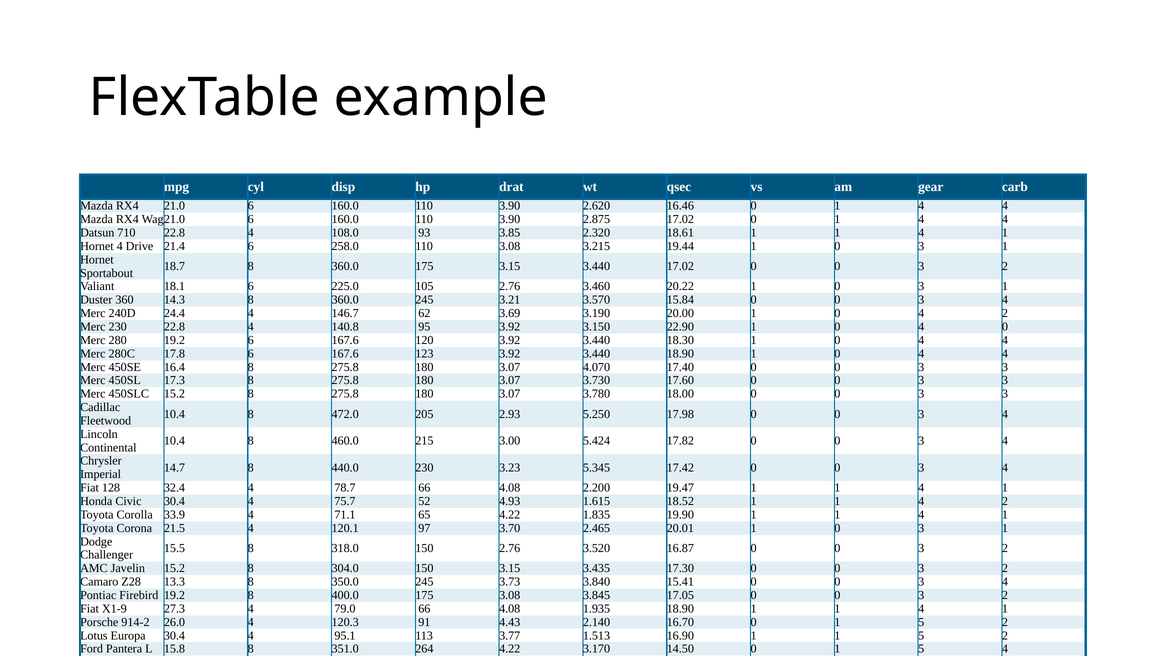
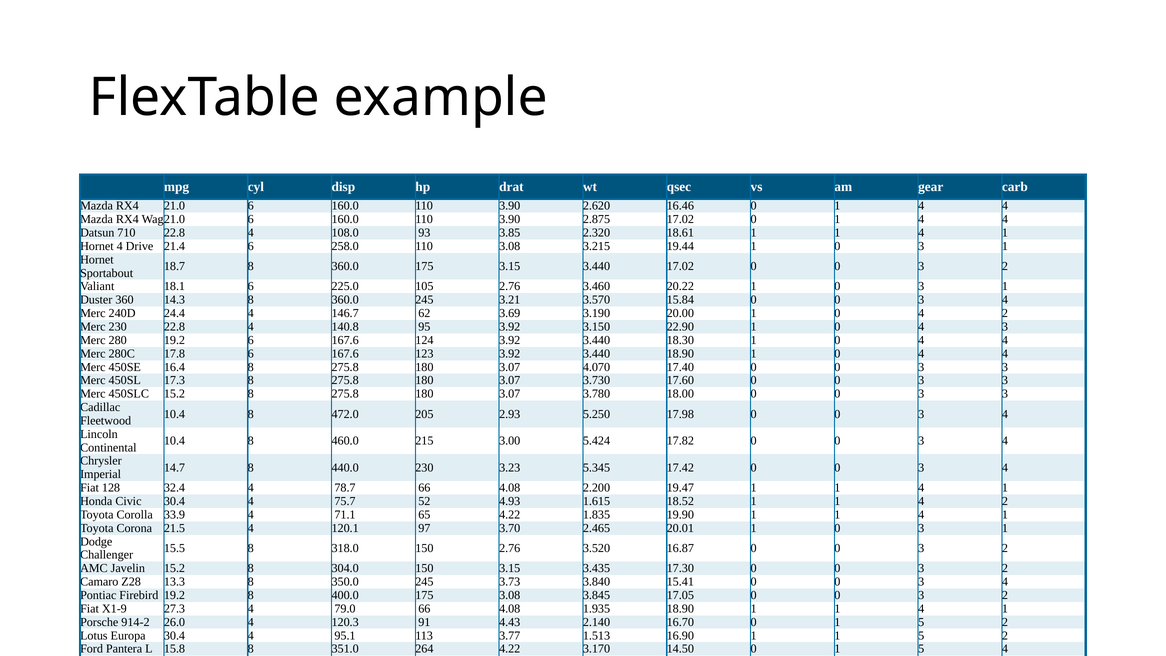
4 0: 0 -> 3
120: 120 -> 124
